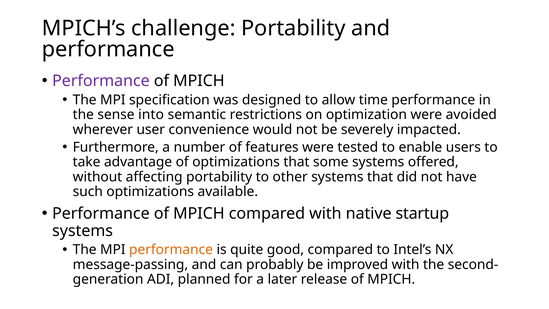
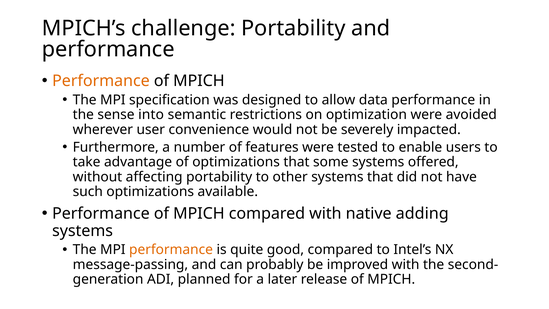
Performance at (101, 81) colour: purple -> orange
time: time -> data
startup: startup -> adding
